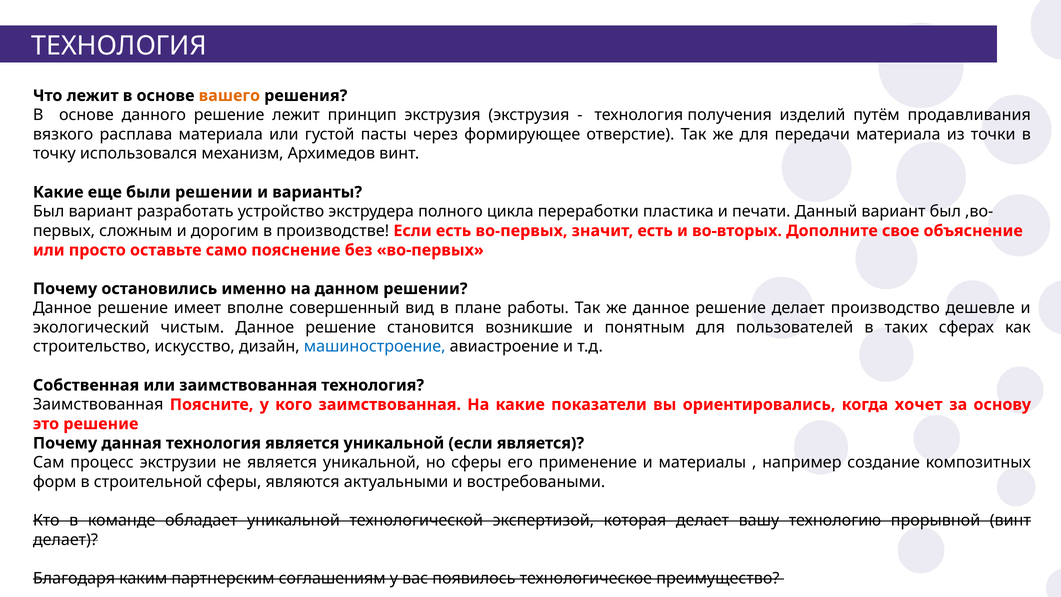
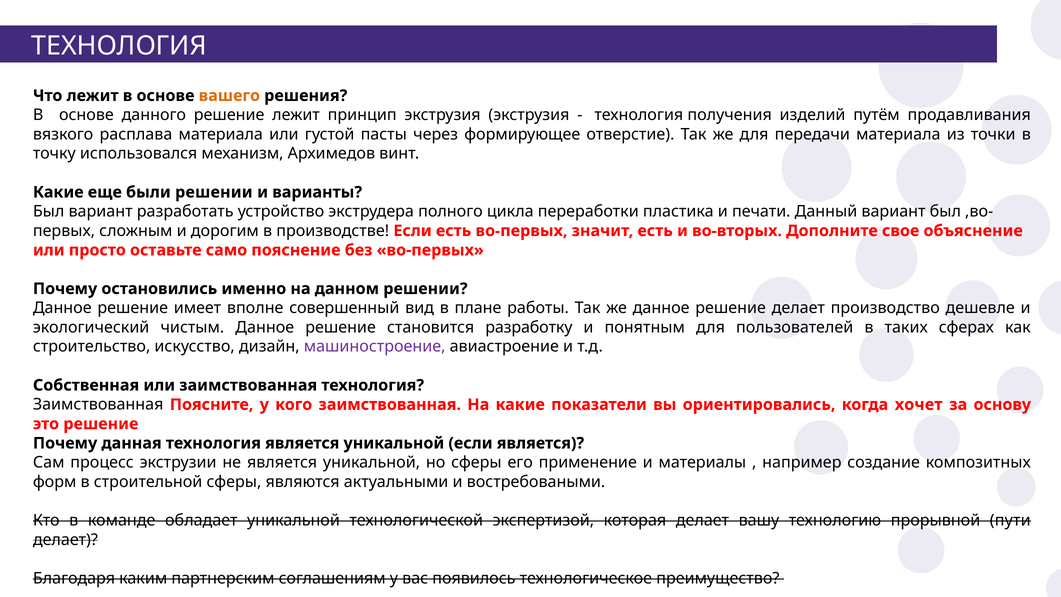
возникшие: возникшие -> разработку
машиностроение colour: blue -> purple
прорывной винт: винт -> пути
